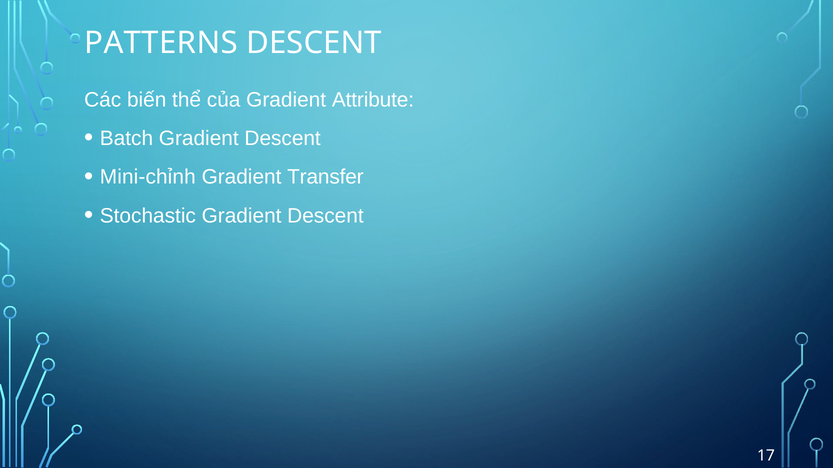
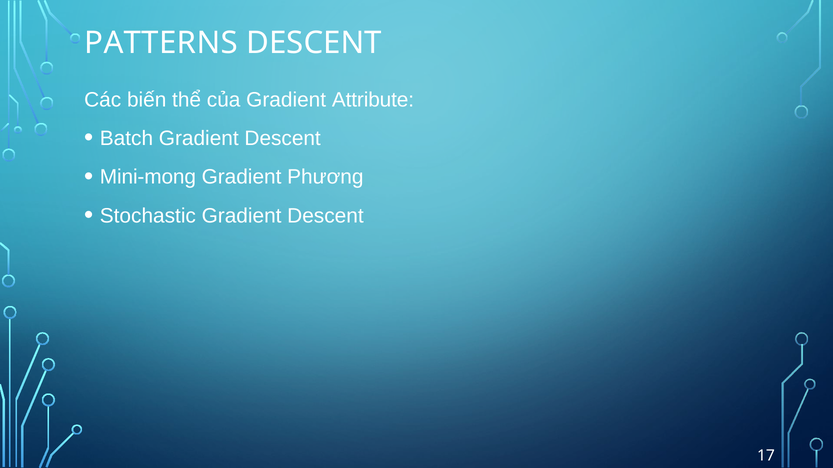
Mini-chỉnh: Mini-chỉnh -> Mini-mong
Transfer: Transfer -> Phương
